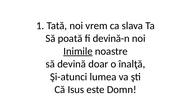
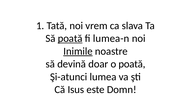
poată at (70, 38) underline: none -> present
devină-n: devină-n -> lumea-n
o înalţă: înalţă -> poată
